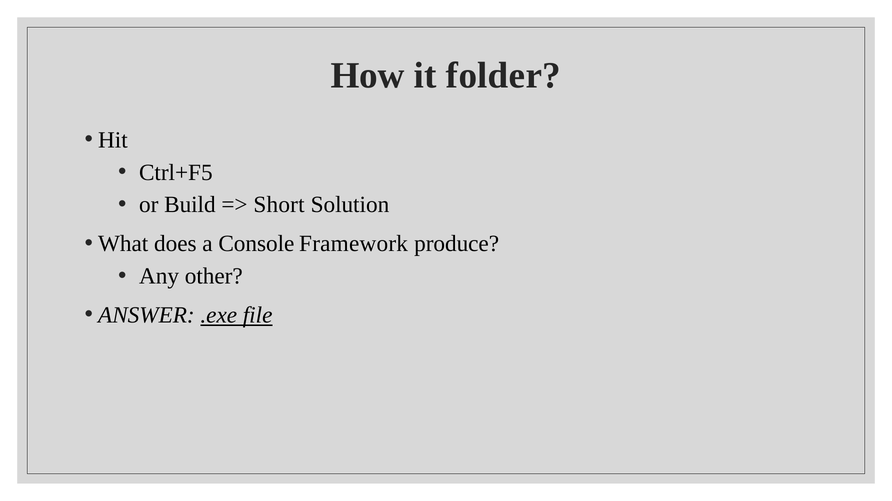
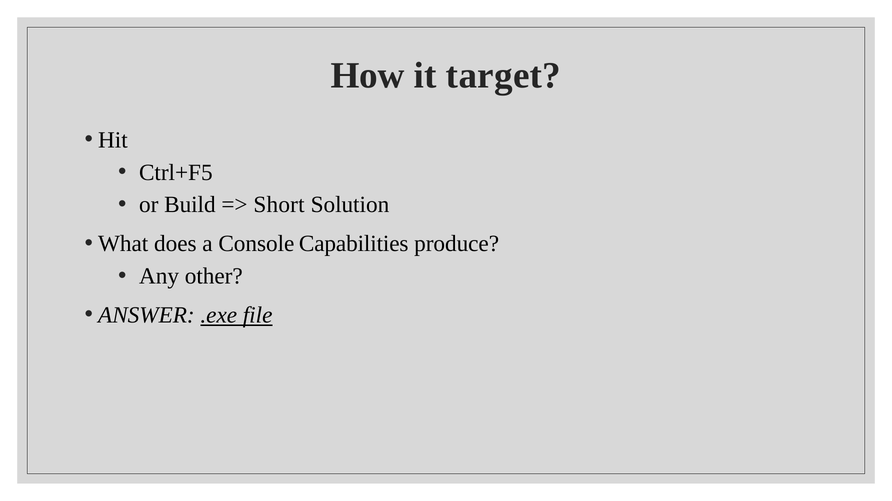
folder: folder -> target
Framework: Framework -> Capabilities
